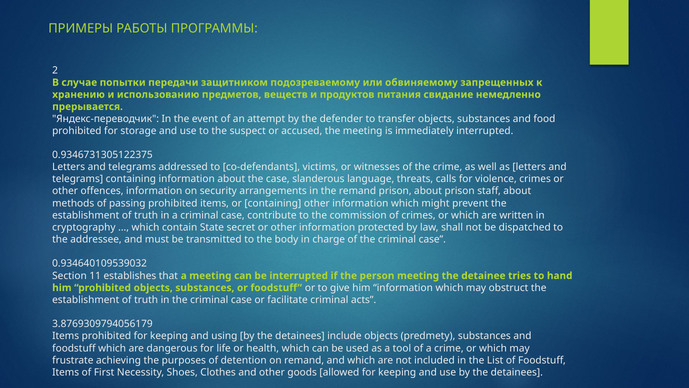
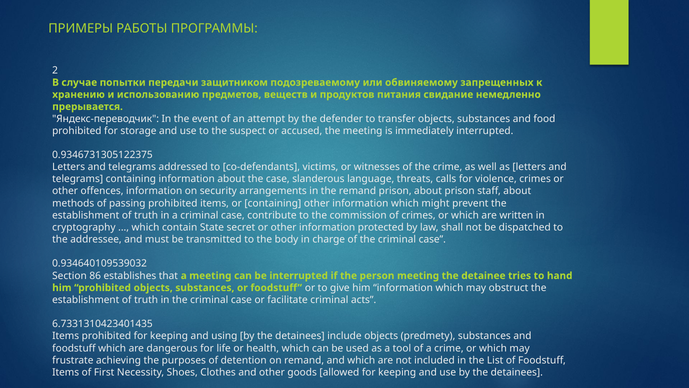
11: 11 -> 86
3.8769309794056179: 3.8769309794056179 -> 6.7331310423401435
